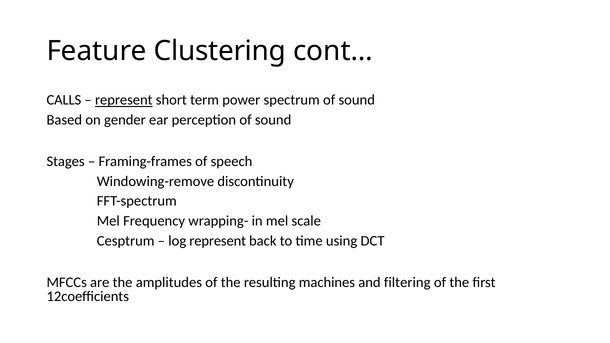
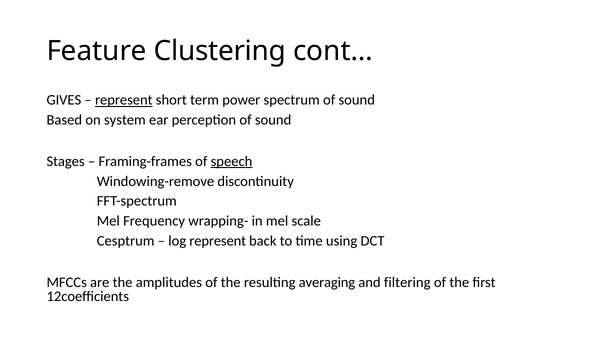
CALLS: CALLS -> GIVES
gender: gender -> system
speech underline: none -> present
machines: machines -> averaging
